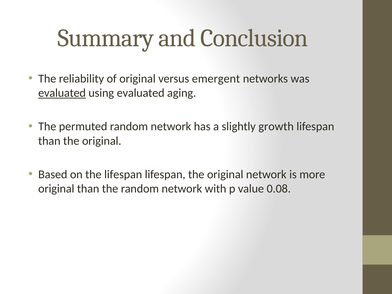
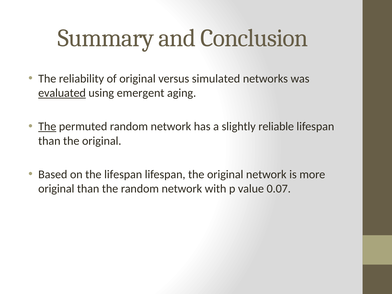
emergent: emergent -> simulated
using evaluated: evaluated -> emergent
The at (47, 126) underline: none -> present
growth: growth -> reliable
0.08: 0.08 -> 0.07
